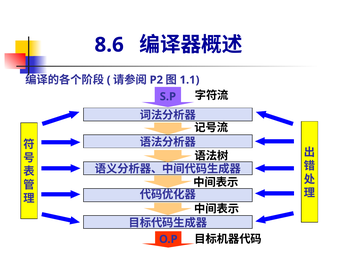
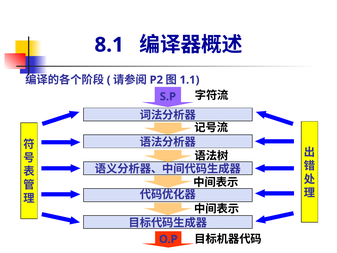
8.6: 8.6 -> 8.1
